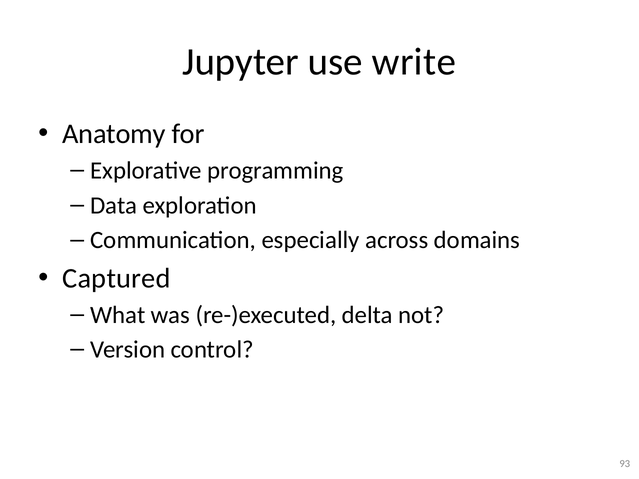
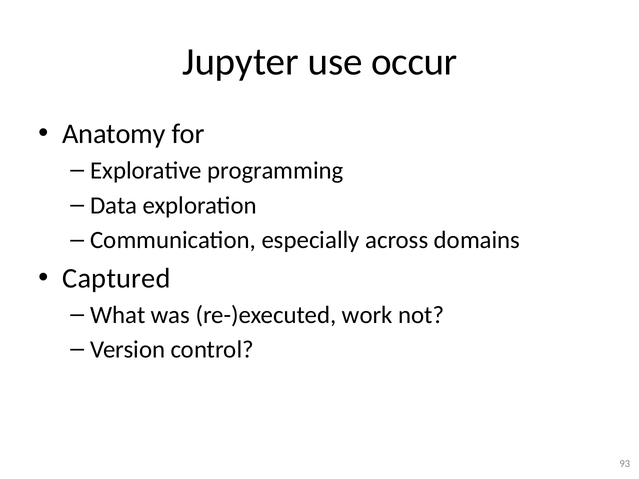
write: write -> occur
delta: delta -> work
